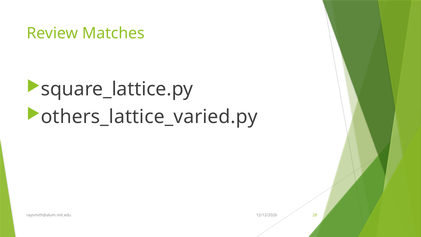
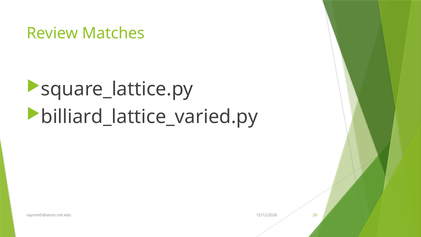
others_lattice_varied.py: others_lattice_varied.py -> billiard_lattice_varied.py
